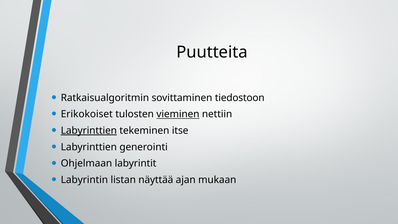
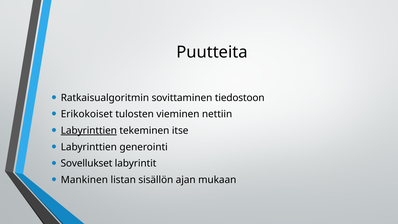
vieminen underline: present -> none
Ohjelmaan: Ohjelmaan -> Sovellukset
Labyrintin: Labyrintin -> Mankinen
näyttää: näyttää -> sisällön
